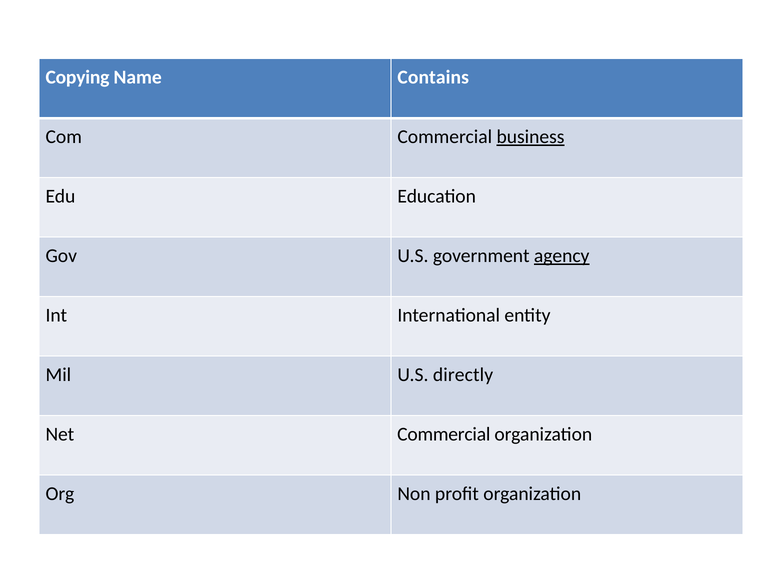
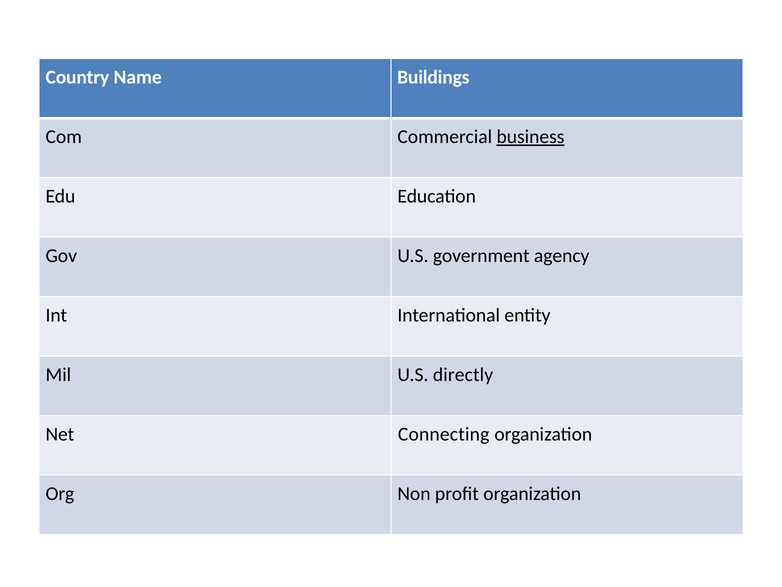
Copying: Copying -> Country
Contains: Contains -> Buildings
agency underline: present -> none
Net Commercial: Commercial -> Connecting
